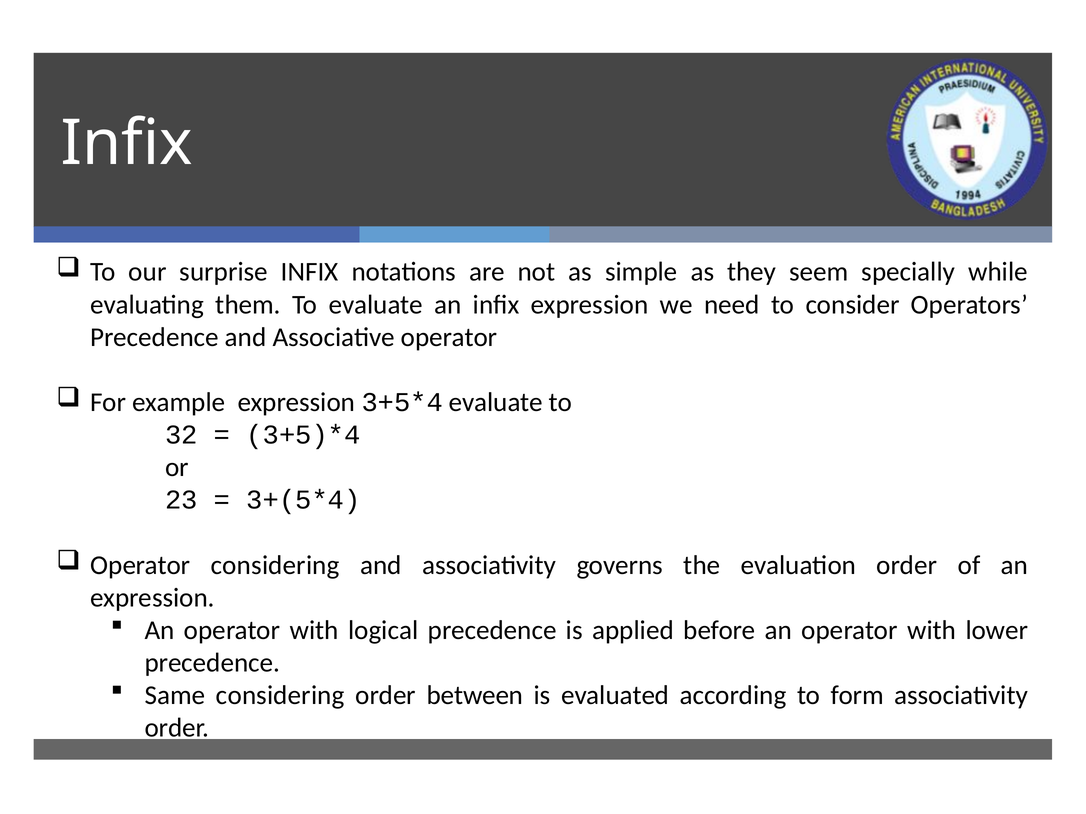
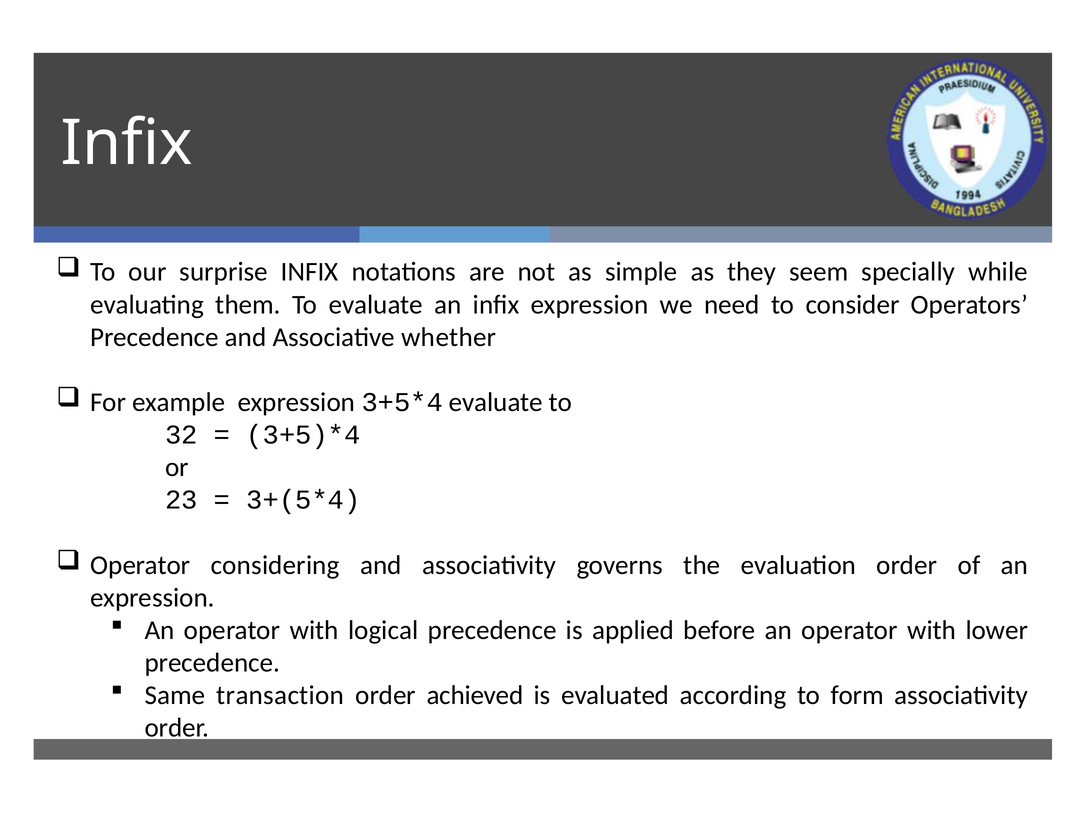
Associative operator: operator -> whether
Same considering: considering -> transaction
between: between -> achieved
